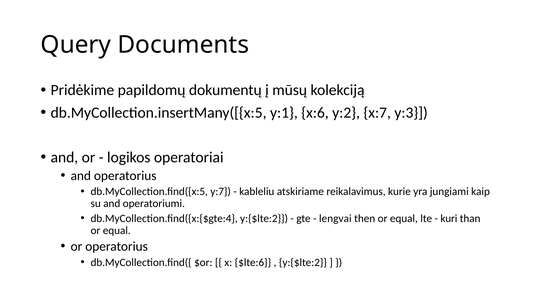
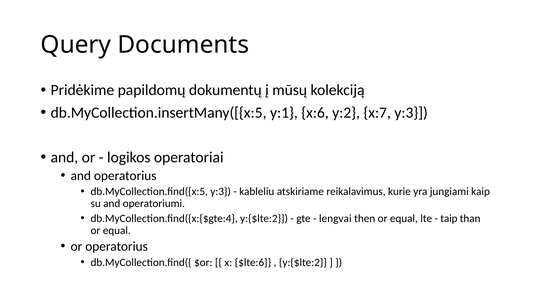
db.MyCollection.find({x:5 y:7: y:7 -> y:3
kuri: kuri -> taip
